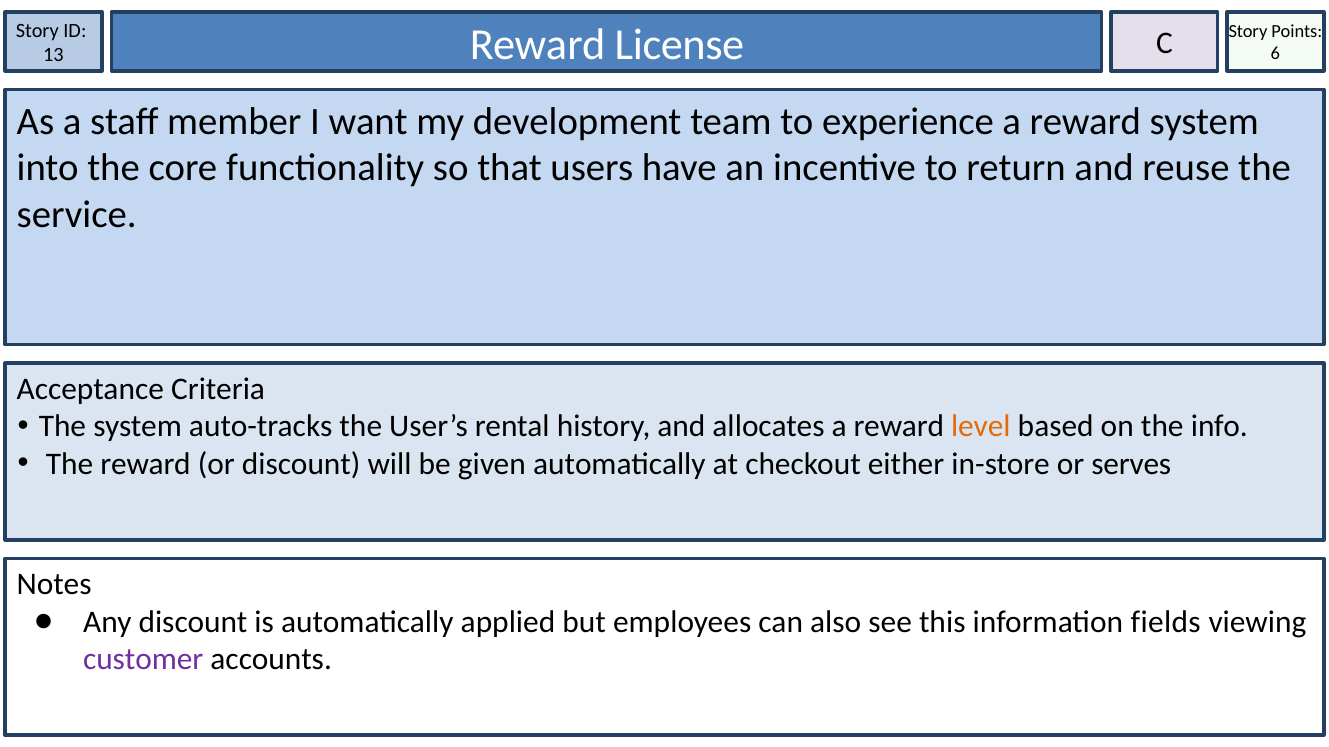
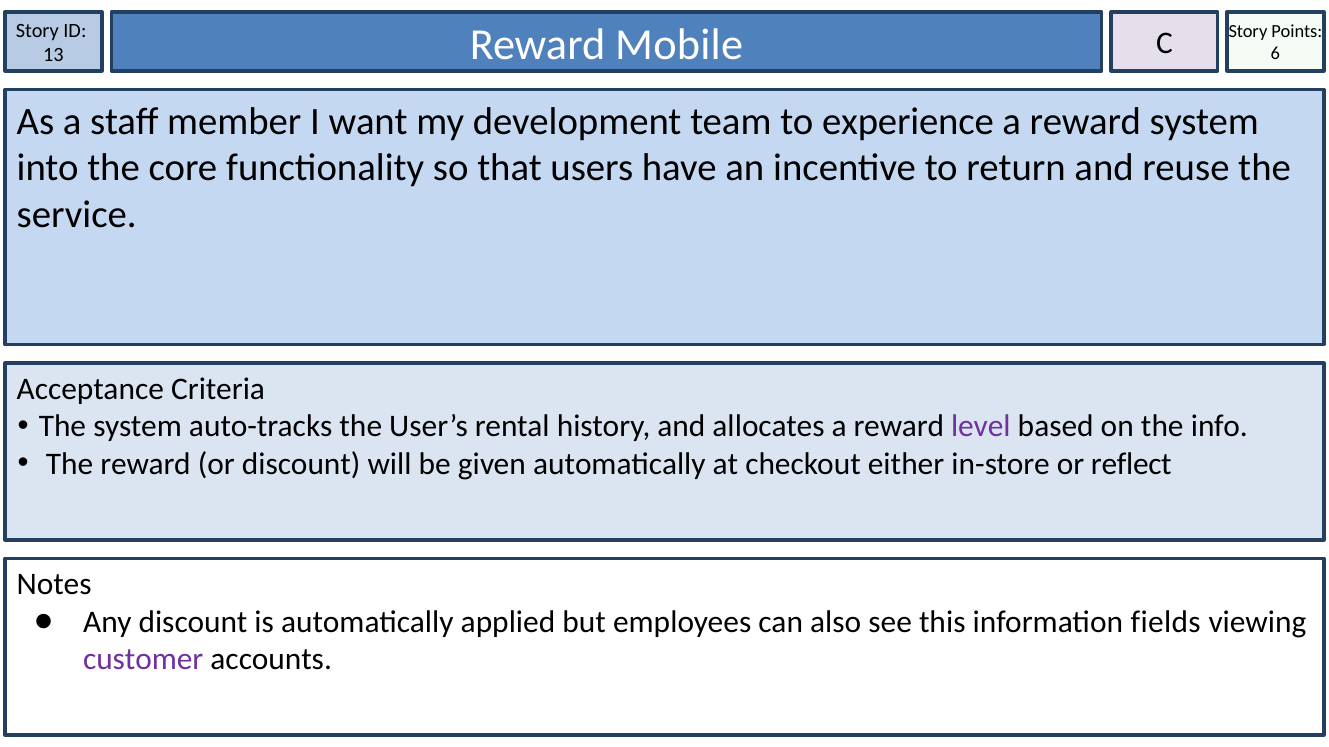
License: License -> Mobile
level colour: orange -> purple
serves: serves -> reflect
